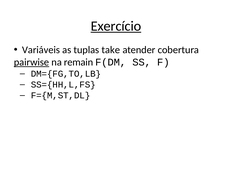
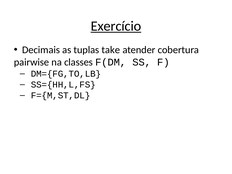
Variáveis: Variáveis -> Decimais
pairwise underline: present -> none
remain: remain -> classes
